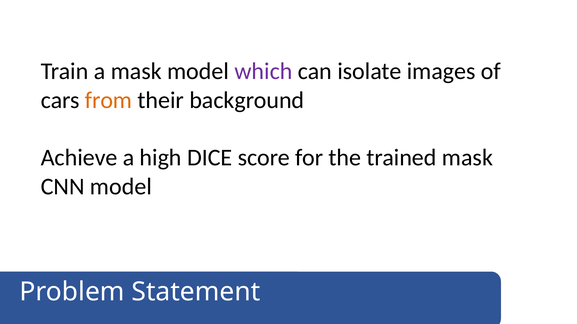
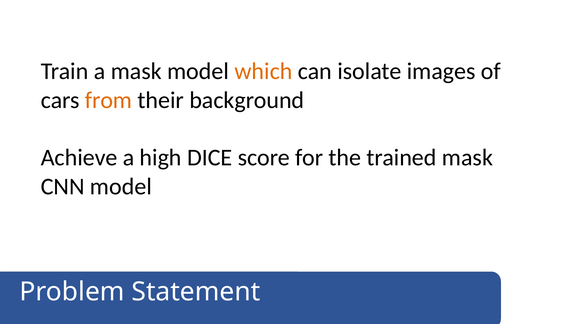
which colour: purple -> orange
